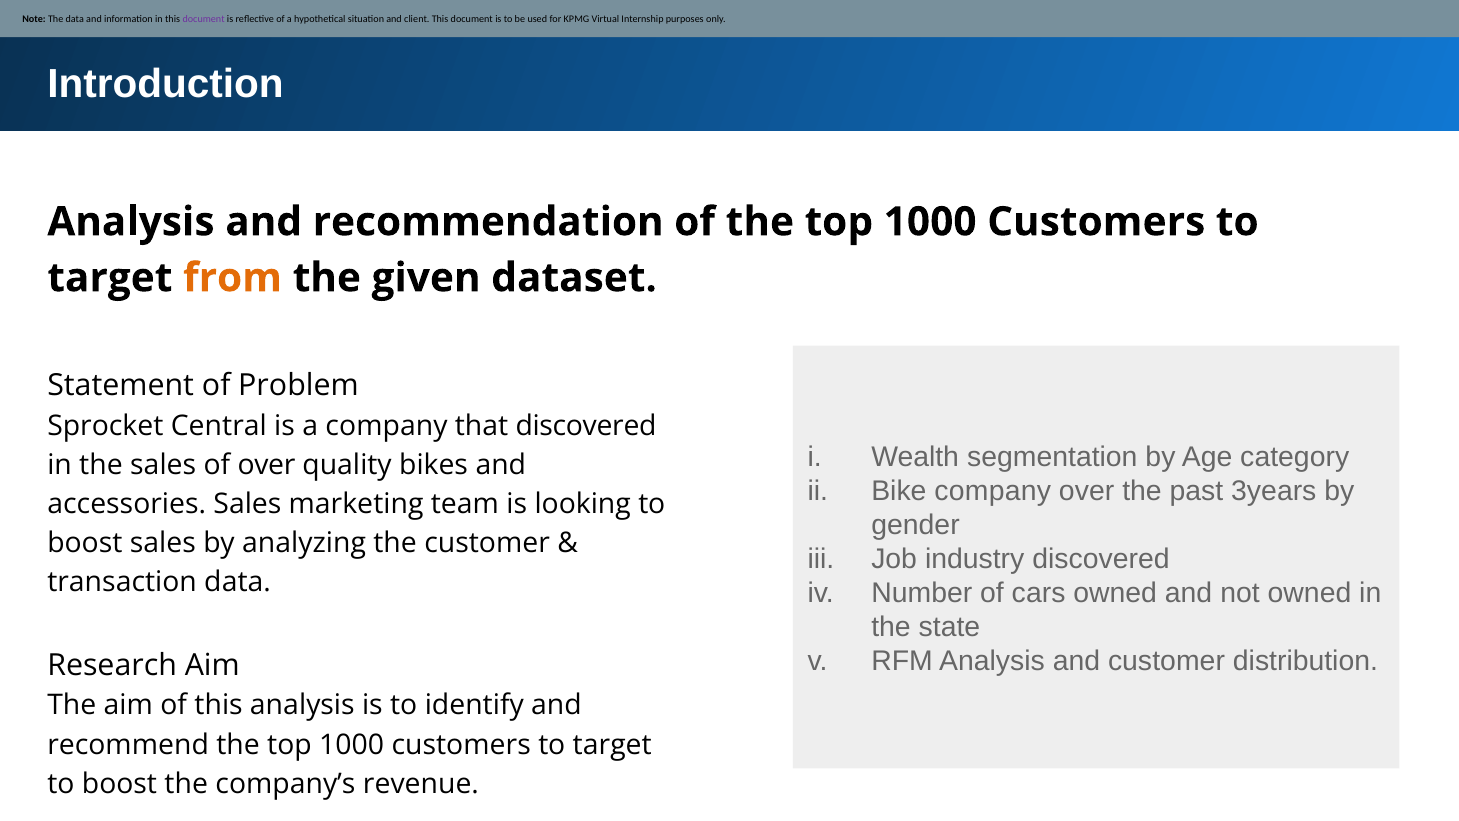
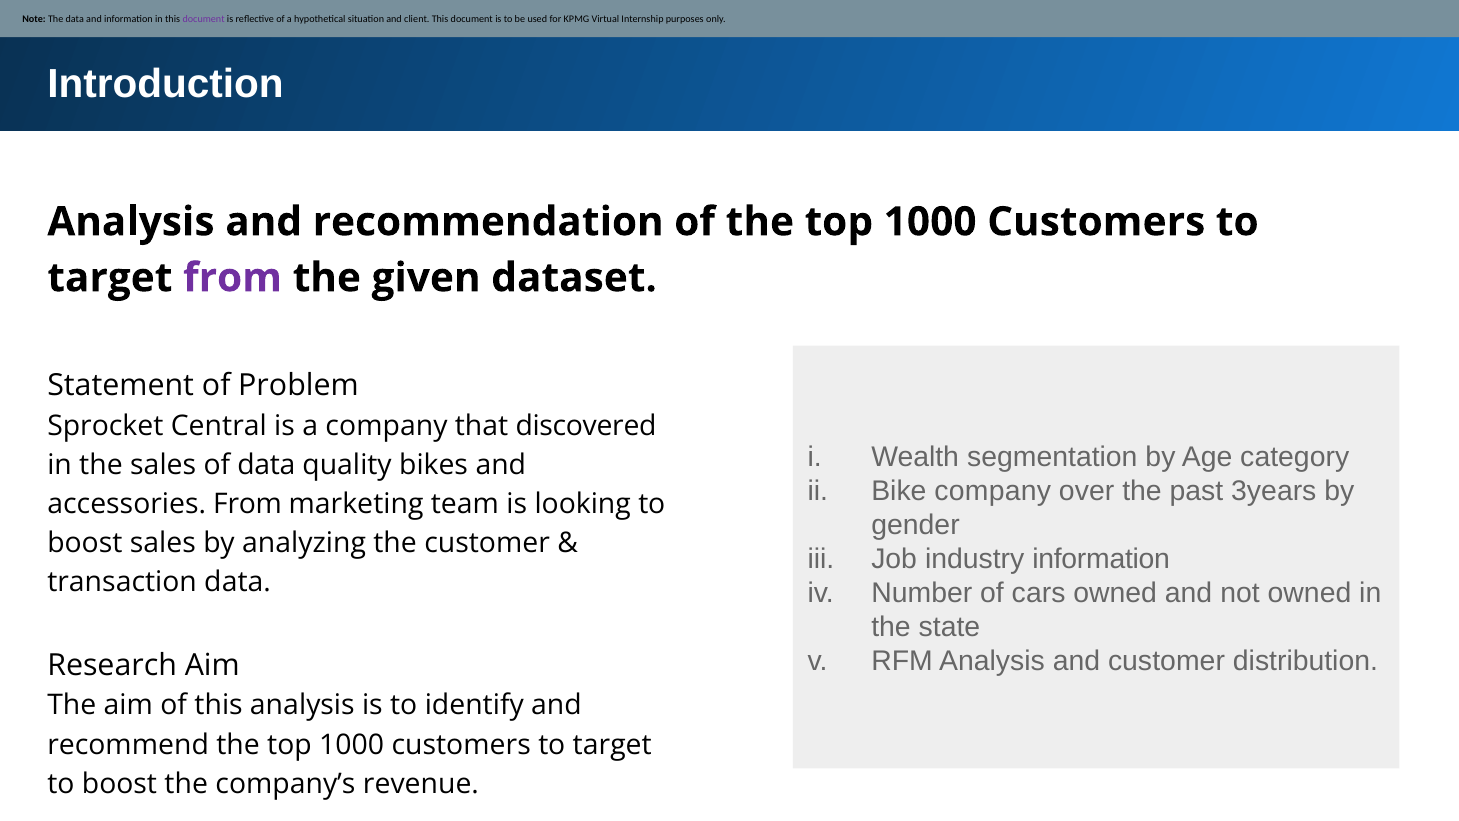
from at (232, 278) colour: orange -> purple
of over: over -> data
accessories Sales: Sales -> From
industry discovered: discovered -> information
